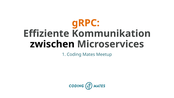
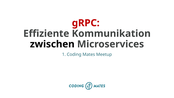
gRPC colour: orange -> red
